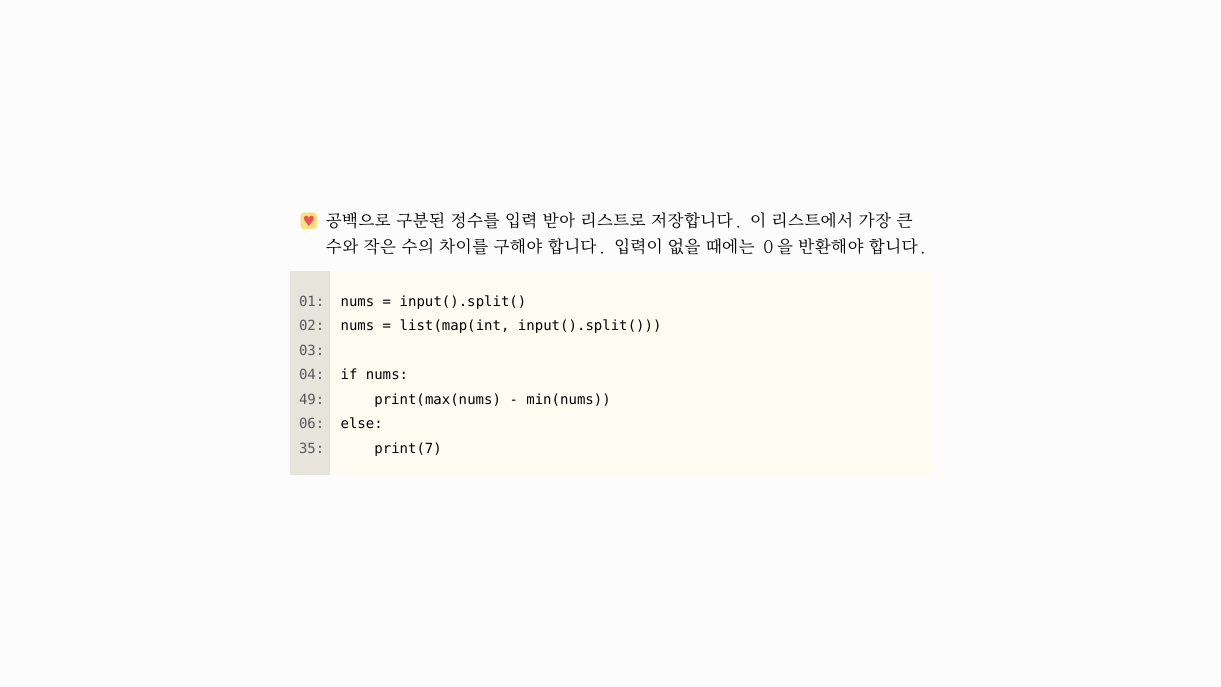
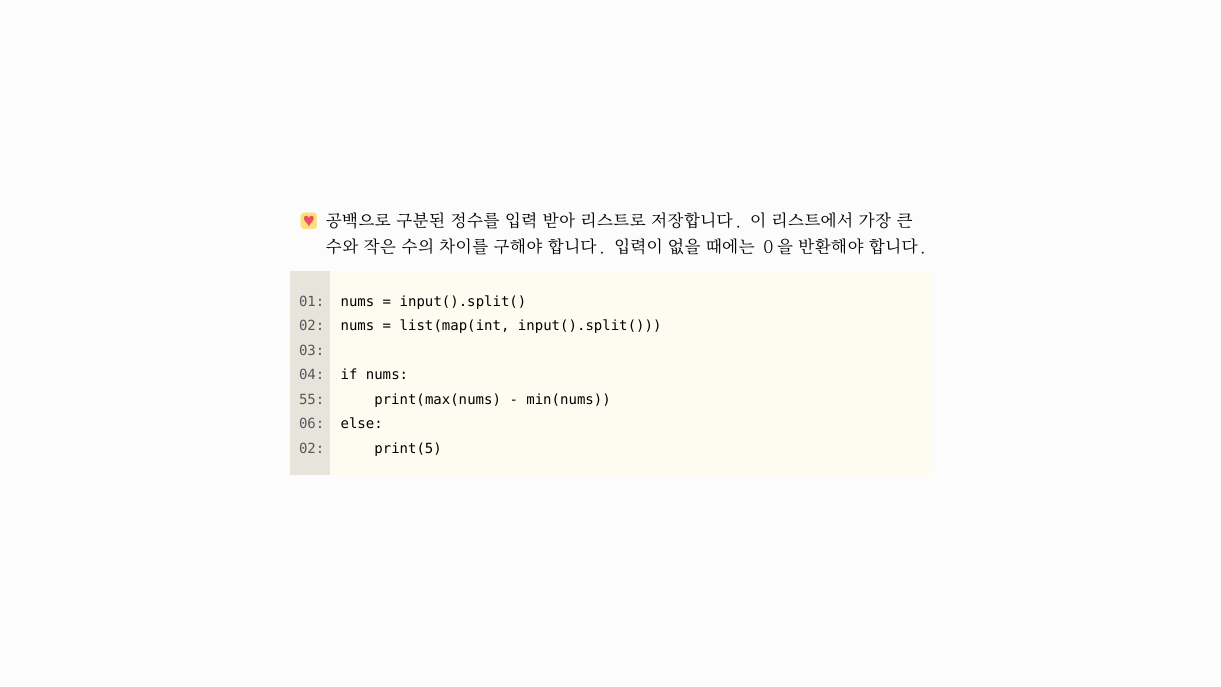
49: 49 -> 55
35 at (312, 449): 35 -> 02
print(7: print(7 -> print(5
